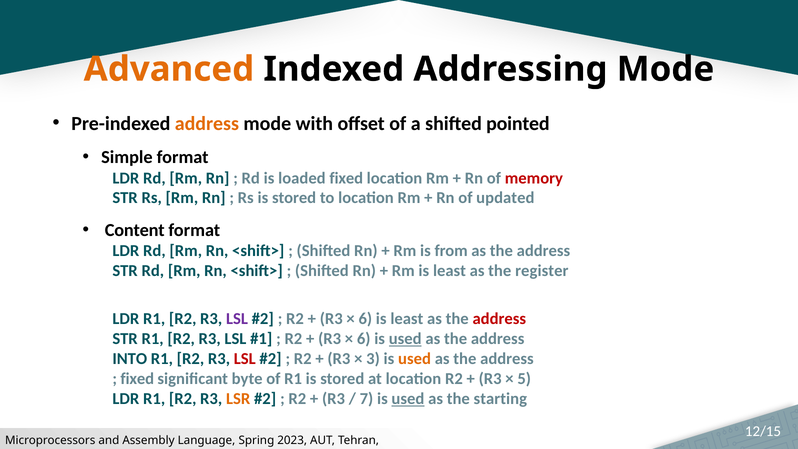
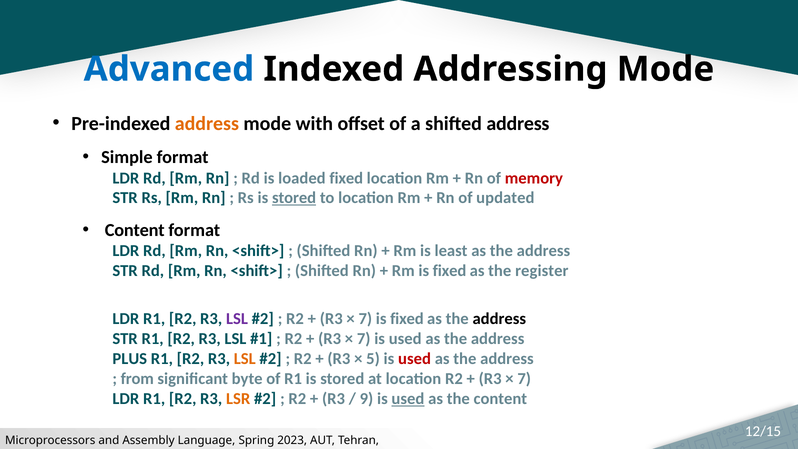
Advanced colour: orange -> blue
shifted pointed: pointed -> address
stored at (294, 198) underline: none -> present
from: from -> least
Rm is least: least -> fixed
6 at (365, 319): 6 -> 7
least at (407, 319): least -> fixed
address at (499, 319) colour: red -> black
6 at (364, 339): 6 -> 7
used at (405, 339) underline: present -> none
INTO: INTO -> PLUS
LSL at (245, 359) colour: red -> orange
3: 3 -> 5
used at (415, 359) colour: orange -> red
fixed at (137, 379): fixed -> from
5 at (524, 379): 5 -> 7
7: 7 -> 9
the starting: starting -> content
